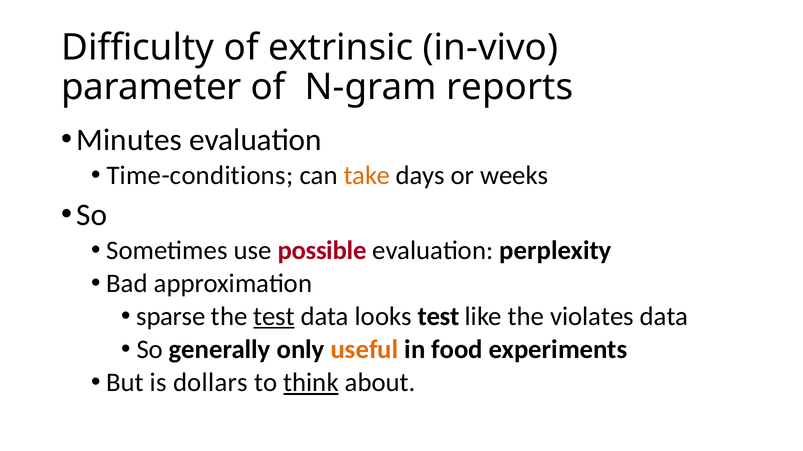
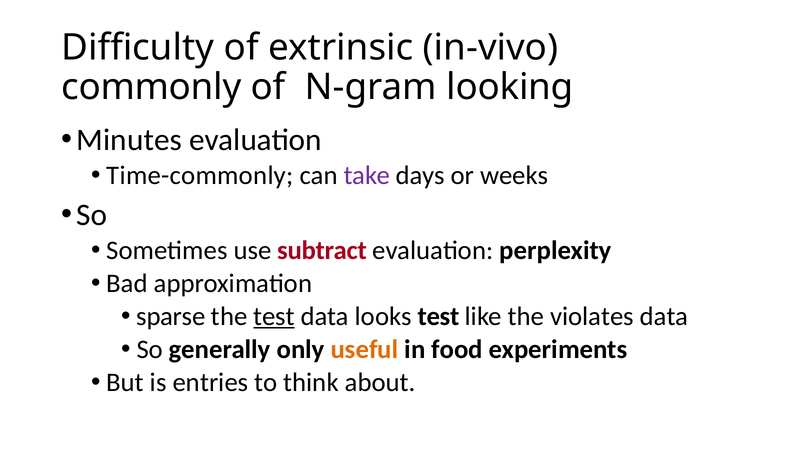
parameter: parameter -> commonly
reports: reports -> looking
Time-conditions: Time-conditions -> Time-commonly
take colour: orange -> purple
possible: possible -> subtract
dollars: dollars -> entries
think underline: present -> none
